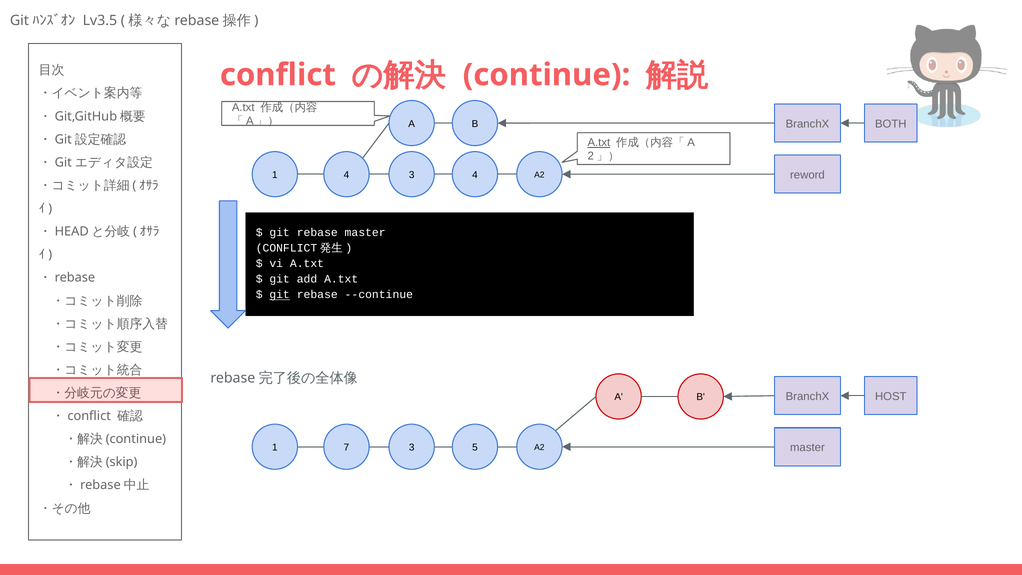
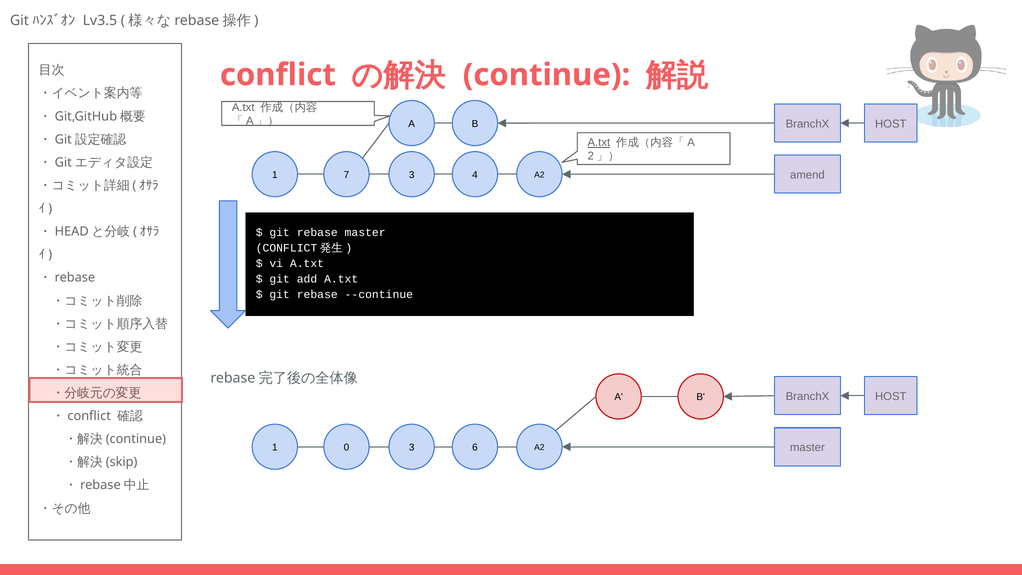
BOTH at (891, 124): BOTH -> HOST
reword: reword -> amend
1 4: 4 -> 7
git at (280, 295) underline: present -> none
7: 7 -> 0
5: 5 -> 6
